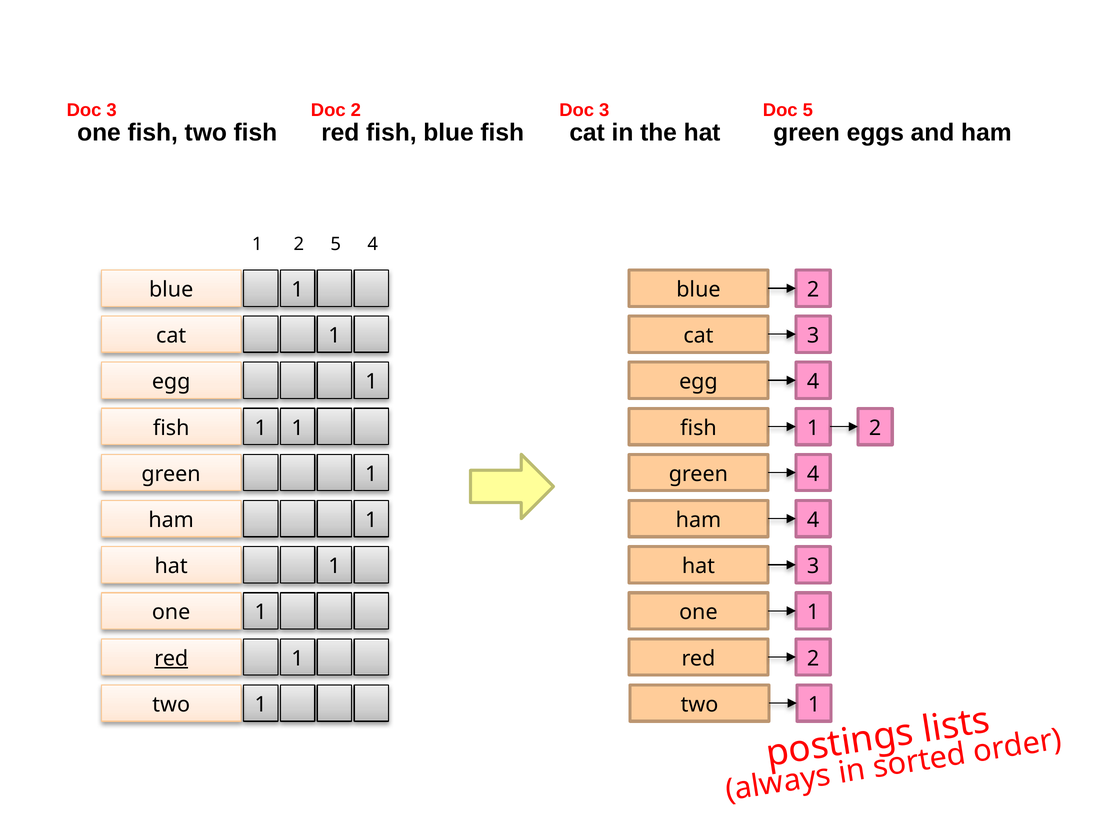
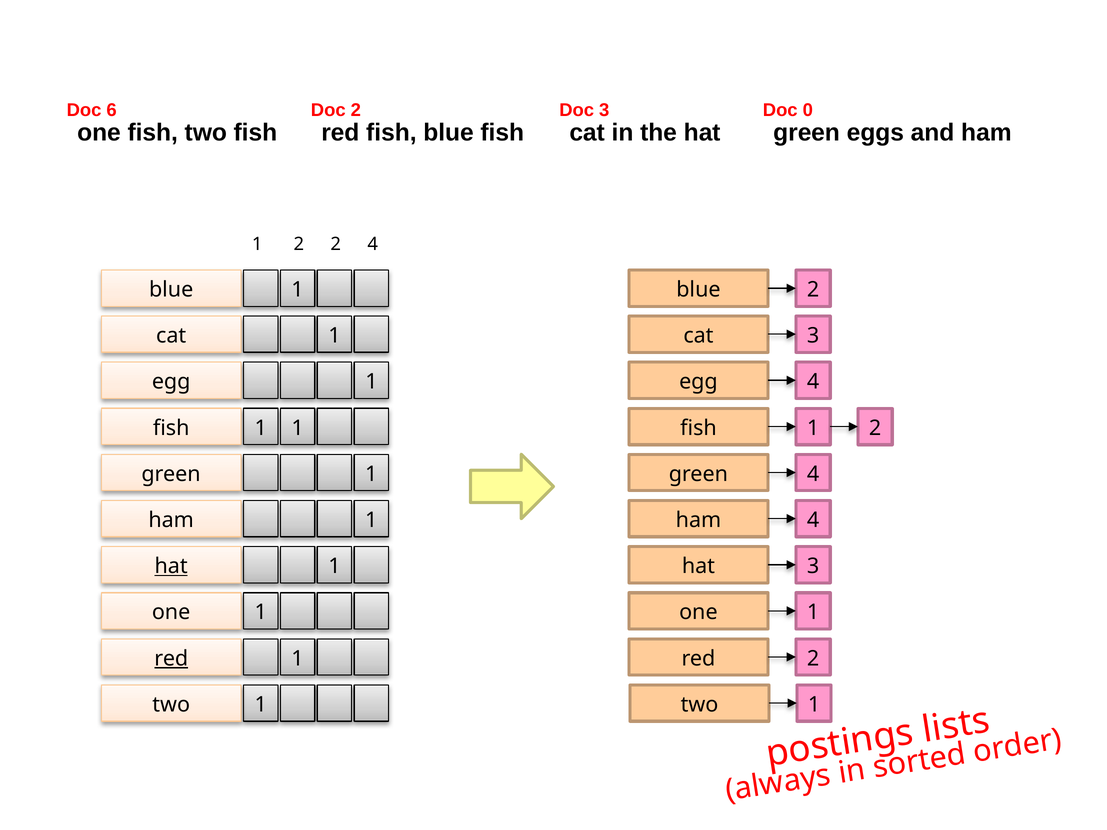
3 at (112, 110): 3 -> 6
Doc 5: 5 -> 0
2 5: 5 -> 2
hat at (171, 566) underline: none -> present
